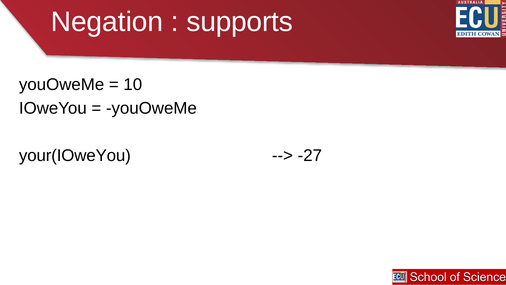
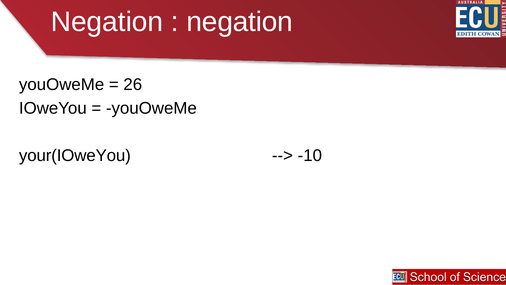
supports at (240, 22): supports -> negation
10: 10 -> 26
-27: -27 -> -10
